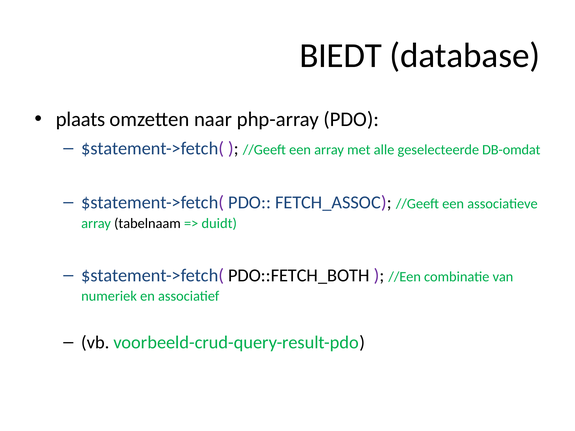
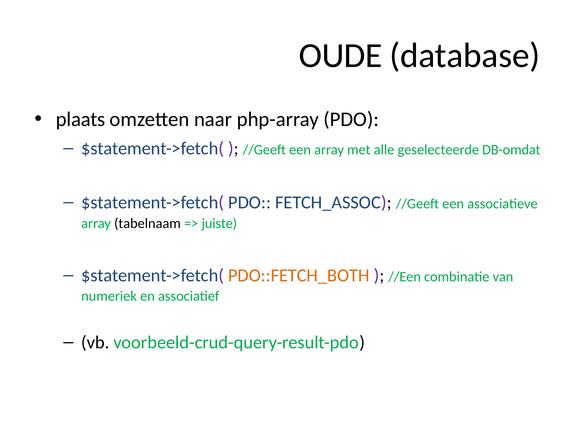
BIEDT: BIEDT -> OUDE
duidt: duidt -> juiste
PDO::FETCH_BOTH colour: black -> orange
